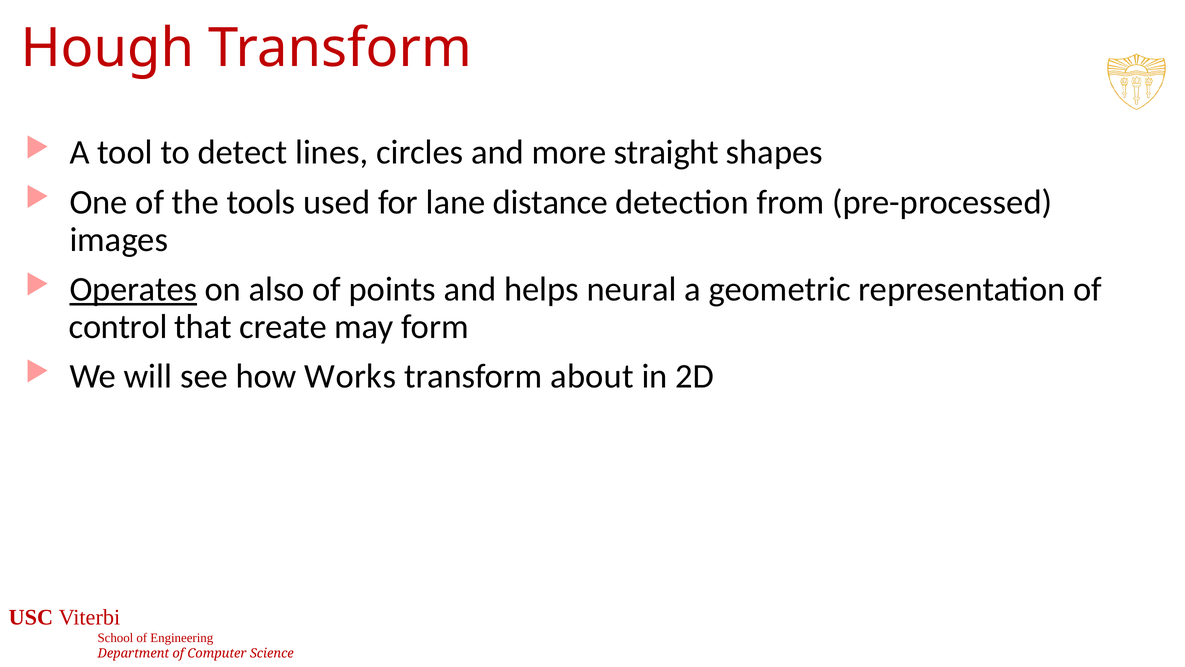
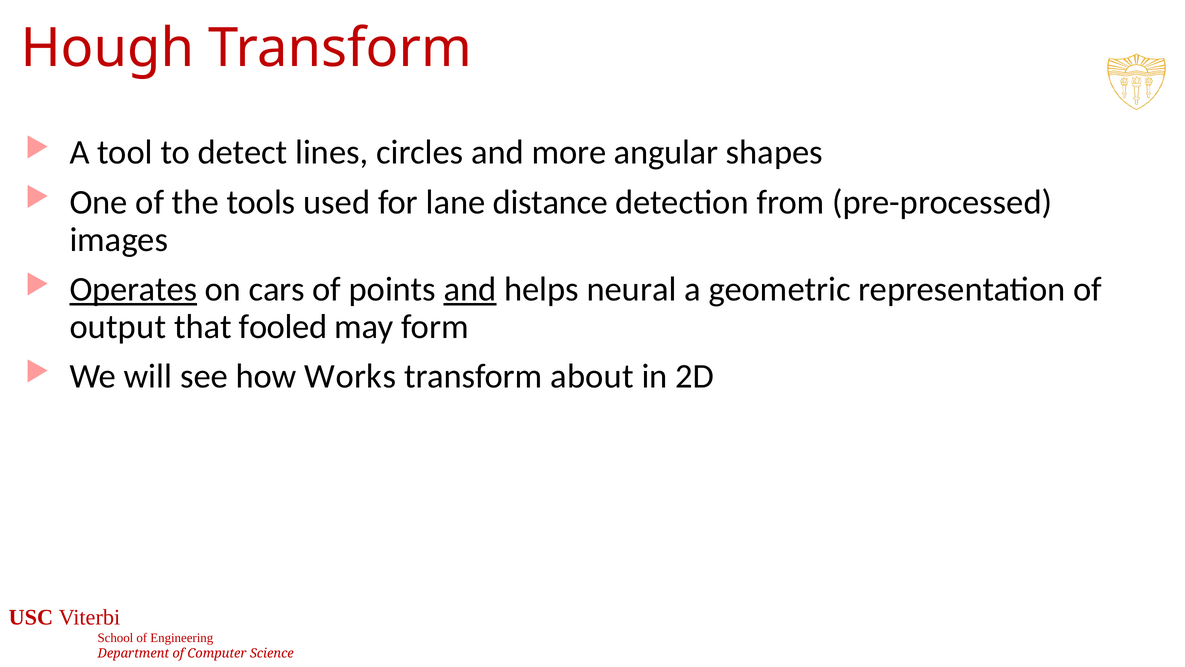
straight: straight -> angular
also: also -> cars
and at (470, 289) underline: none -> present
control: control -> output
create: create -> fooled
